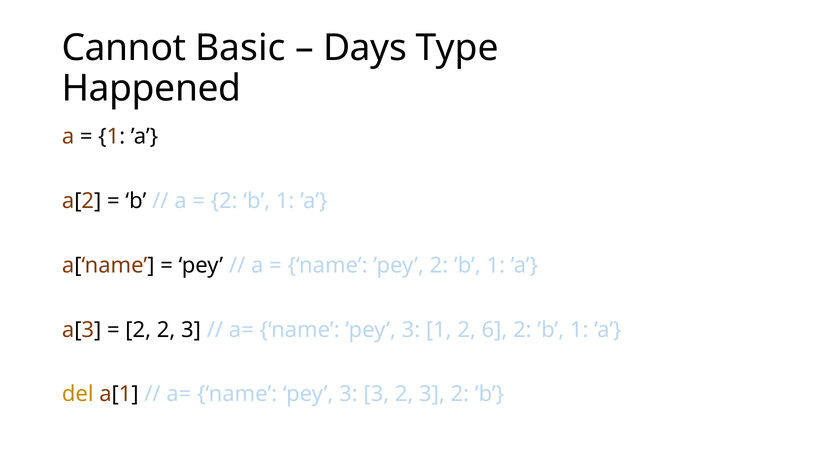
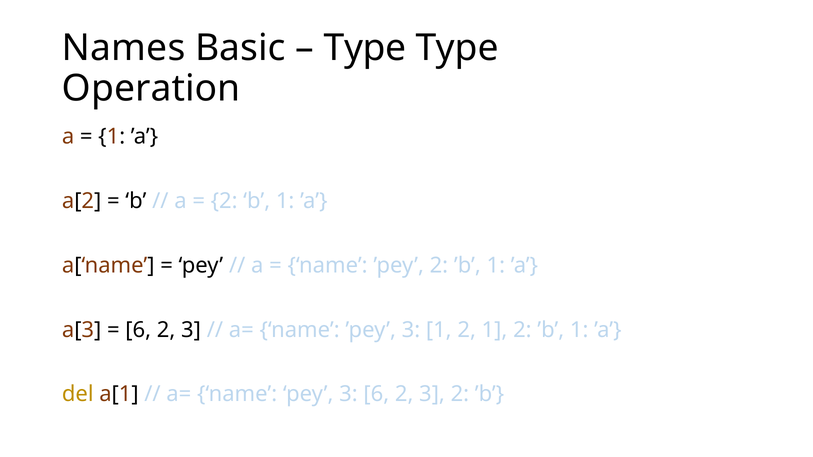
Cannot: Cannot -> Names
Days at (365, 48): Days -> Type
Happened: Happened -> Operation
2 at (138, 330): 2 -> 6
2 6: 6 -> 1
3 3: 3 -> 6
